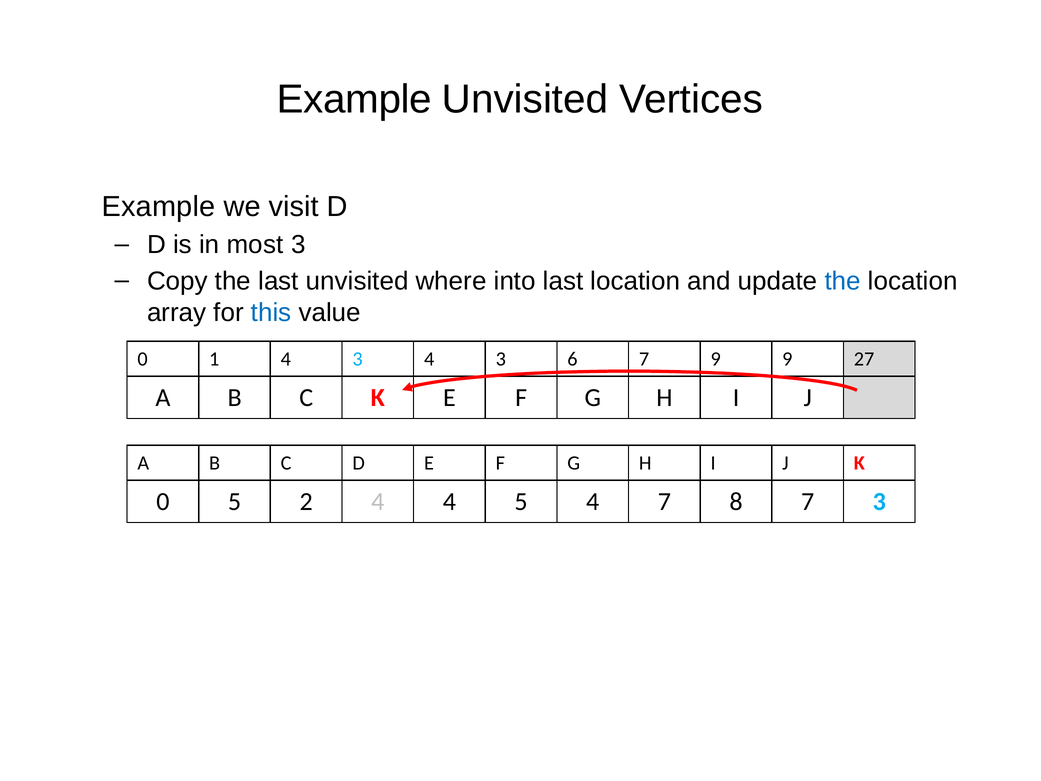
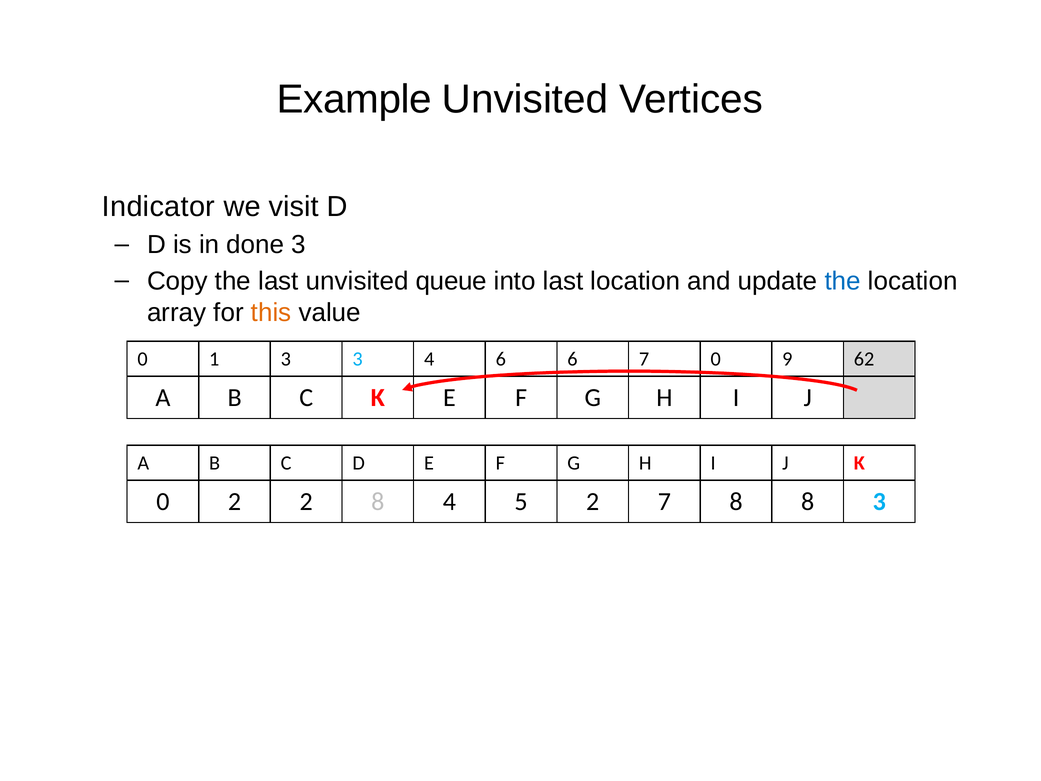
Example at (159, 207): Example -> Indicator
most: most -> done
where: where -> queue
this colour: blue -> orange
1 4: 4 -> 3
3 4 3: 3 -> 6
7 9: 9 -> 0
27: 27 -> 62
0 5: 5 -> 2
2 4: 4 -> 8
5 4: 4 -> 2
8 7: 7 -> 8
